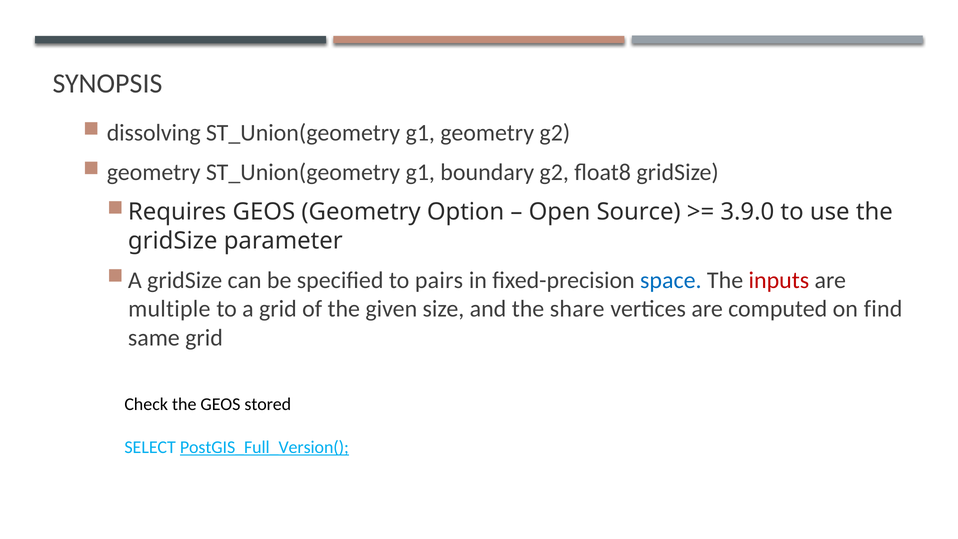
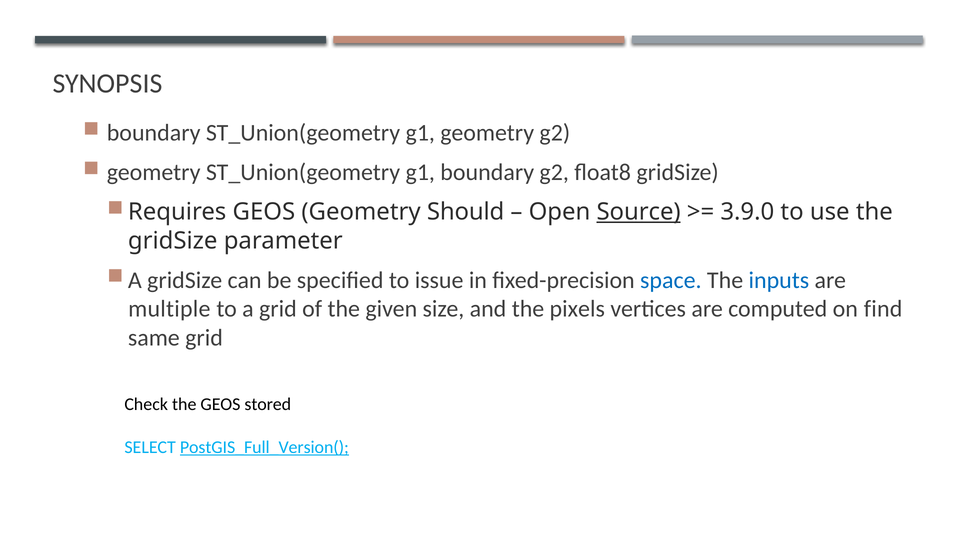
dissolving at (154, 133): dissolving -> boundary
Option: Option -> Should
Source underline: none -> present
pairs: pairs -> issue
inputs colour: red -> blue
share: share -> pixels
